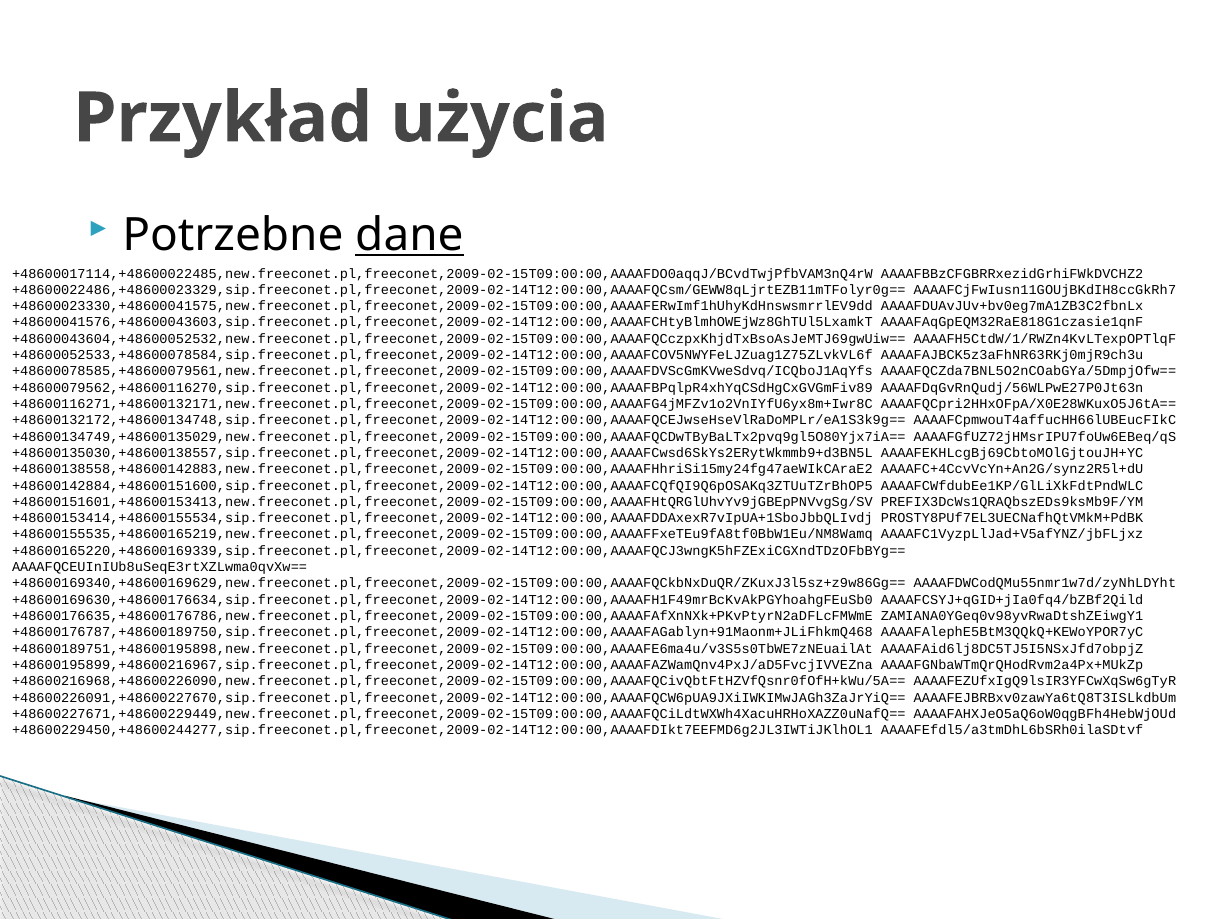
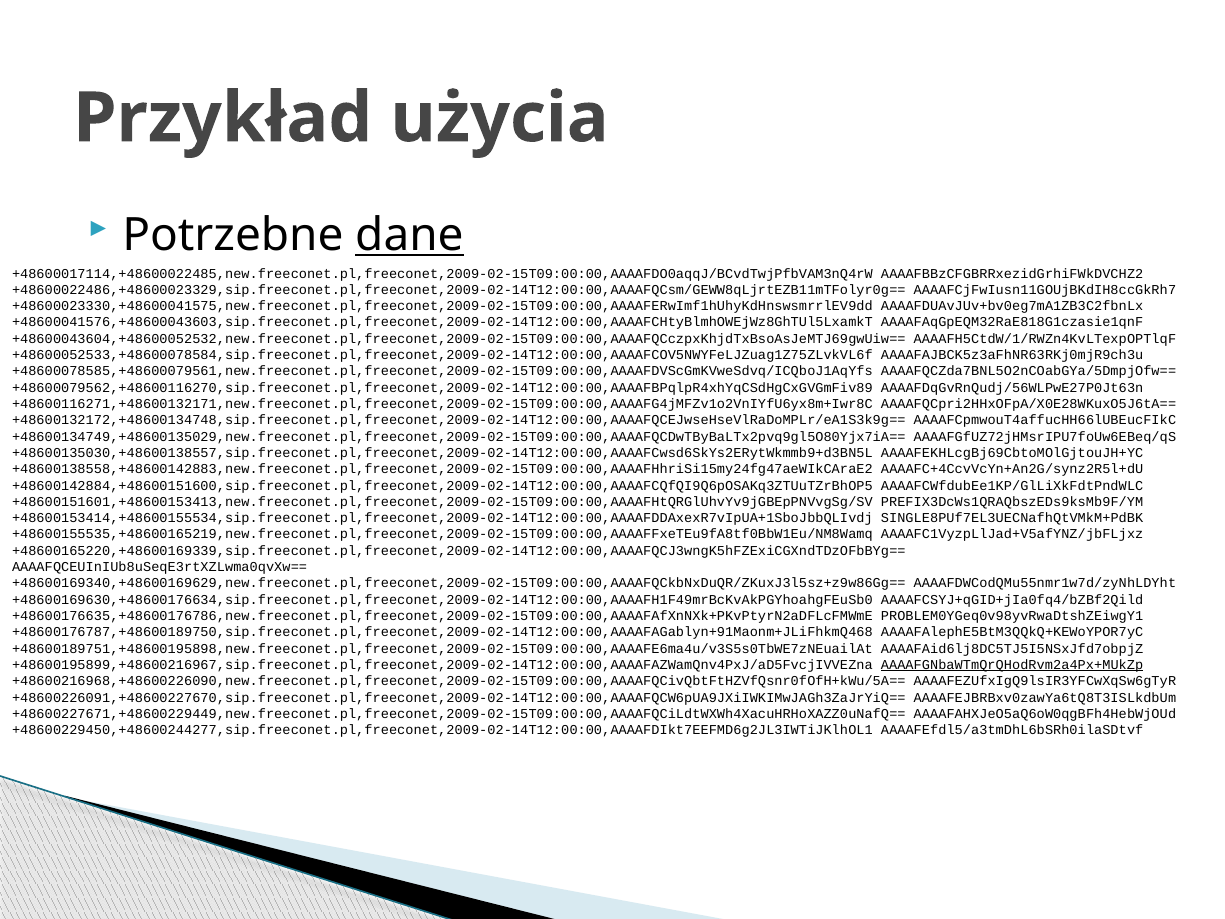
PROSTY8PUf7EL3UECNafhQtVMkM+PdBK: PROSTY8PUf7EL3UECNafhQtVMkM+PdBK -> SINGLE8PUf7EL3UECNafhQtVMkM+PdBK
ZAMIANA0YGeq0v98yvRwaDtshZEiwgY1: ZAMIANA0YGeq0v98yvRwaDtshZEiwgY1 -> PROBLEM0YGeq0v98yvRwaDtshZEiwgY1
AAAAFGNbaWTmQrQHodRvm2a4Px+MUkZp underline: none -> present
